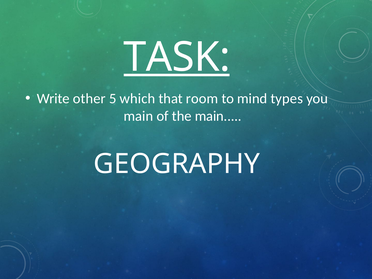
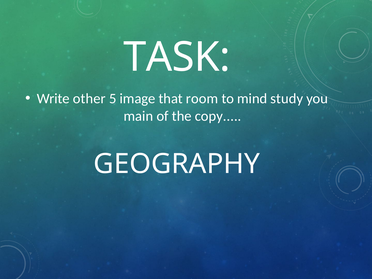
TASK underline: present -> none
which: which -> image
types: types -> study
the main: main -> copy
